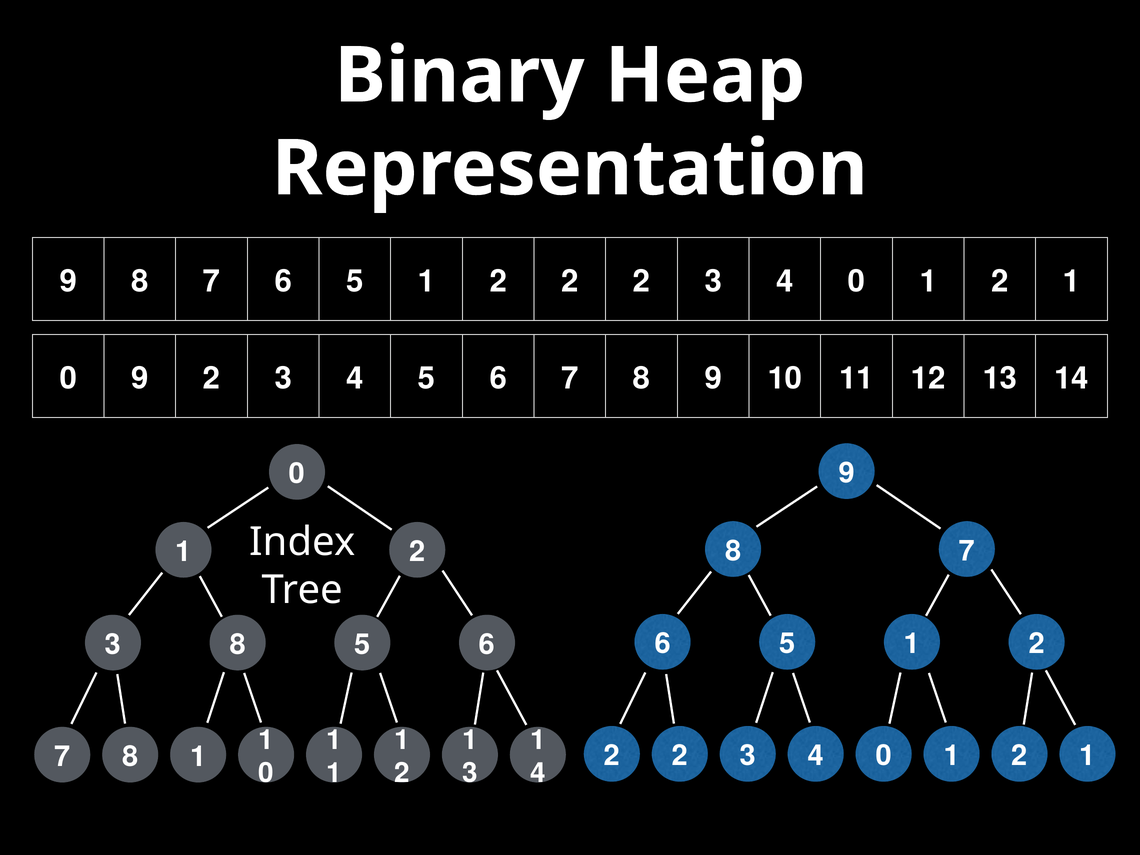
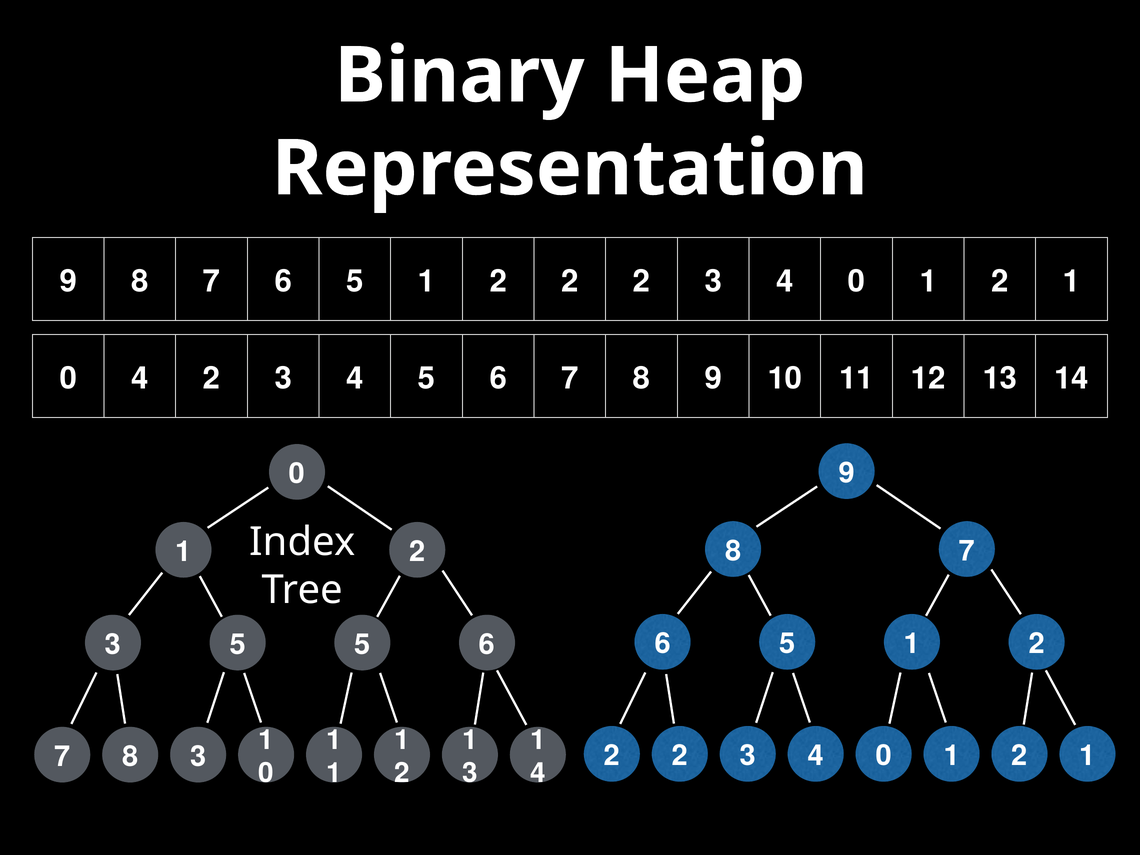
0 9: 9 -> 4
3 8: 8 -> 5
8 1: 1 -> 3
